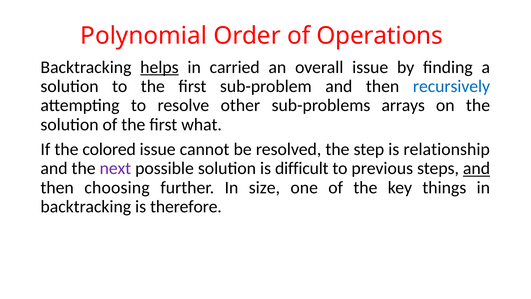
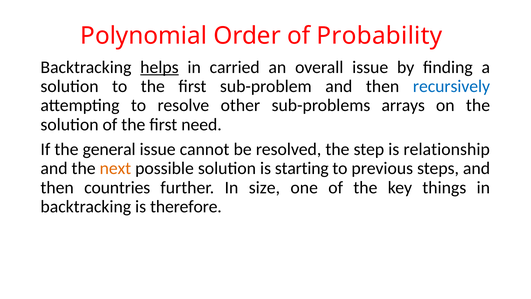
Operations: Operations -> Probability
what: what -> need
colored: colored -> general
next colour: purple -> orange
difficult: difficult -> starting
and at (477, 168) underline: present -> none
choosing: choosing -> countries
